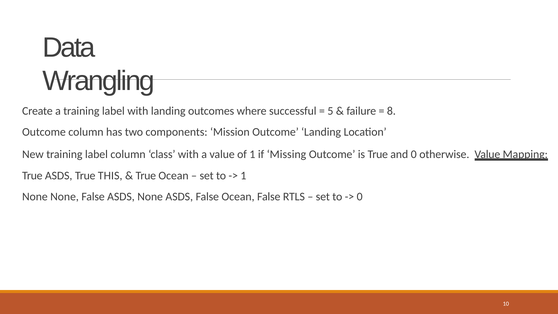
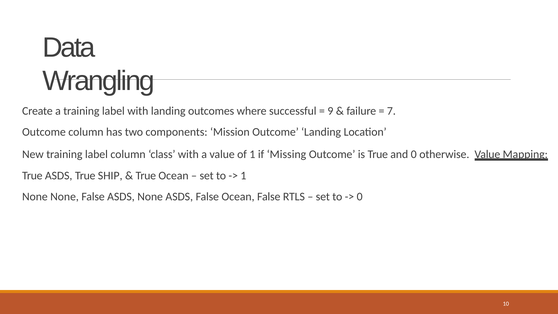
5: 5 -> 9
8: 8 -> 7
THIS: THIS -> SHIP
